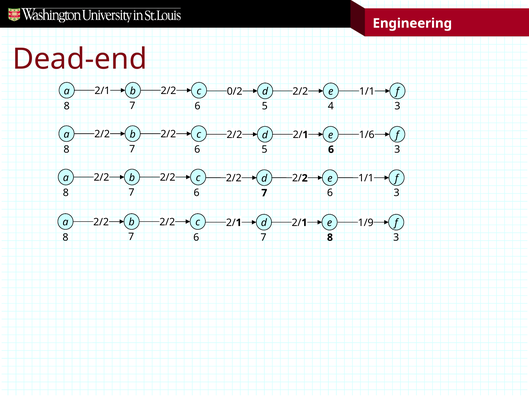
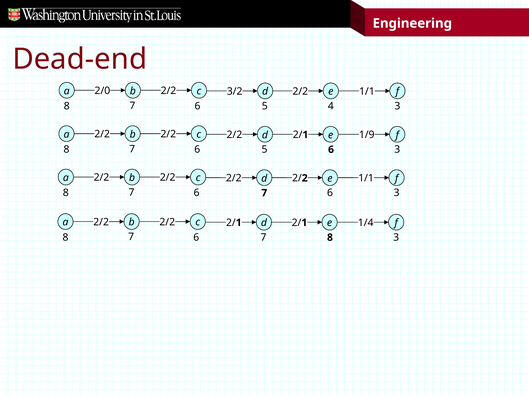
a 2/1: 2/1 -> 2/0
0/2: 0/2 -> 3/2
1/6: 1/6 -> 1/9
1/9: 1/9 -> 1/4
